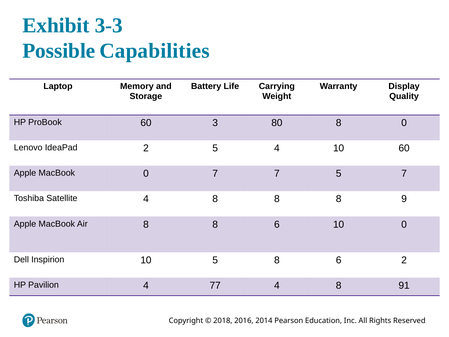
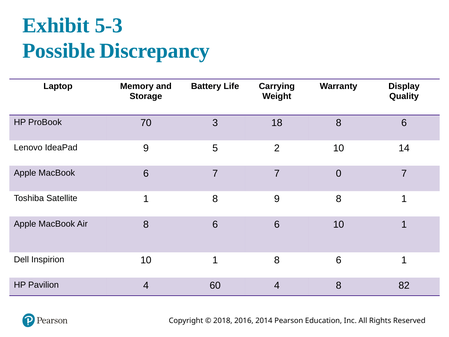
3-3: 3-3 -> 5-3
Capabilities: Capabilities -> Discrepancy
ProBook 60: 60 -> 70
80: 80 -> 18
0 at (404, 123): 0 -> 6
IdeaPad 2: 2 -> 9
5 4: 4 -> 2
10 60: 60 -> 14
MacBook 0: 0 -> 6
7 5: 5 -> 0
Satellite 4: 4 -> 1
8 at (277, 199): 8 -> 9
8 9: 9 -> 1
Air 8 8: 8 -> 6
6 10 0: 0 -> 1
Inspirion 10 5: 5 -> 1
6 2: 2 -> 1
77: 77 -> 60
91: 91 -> 82
